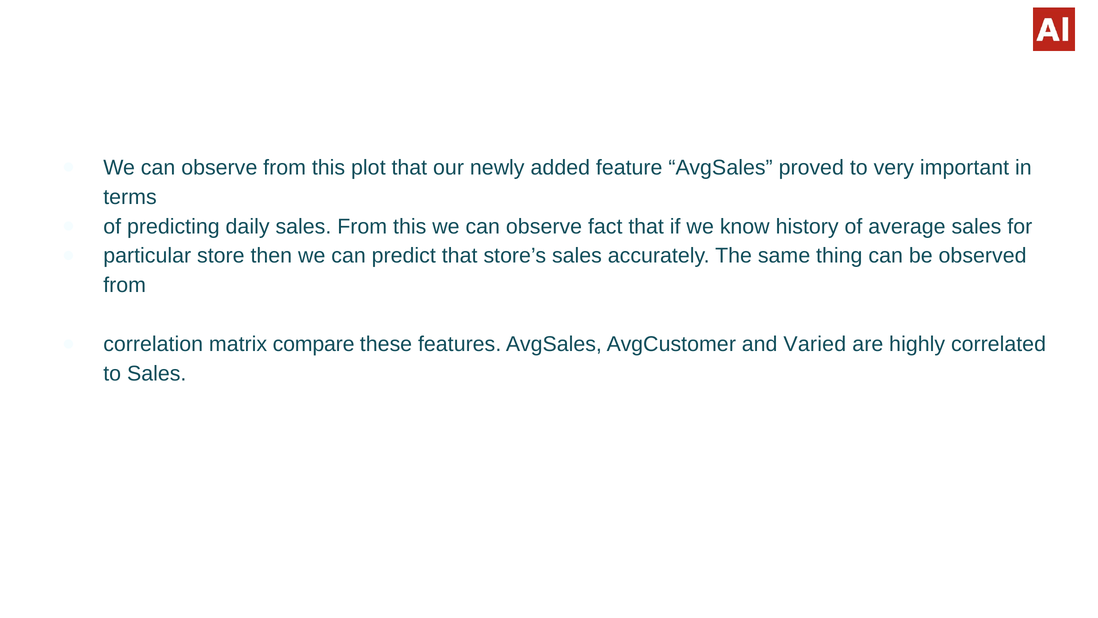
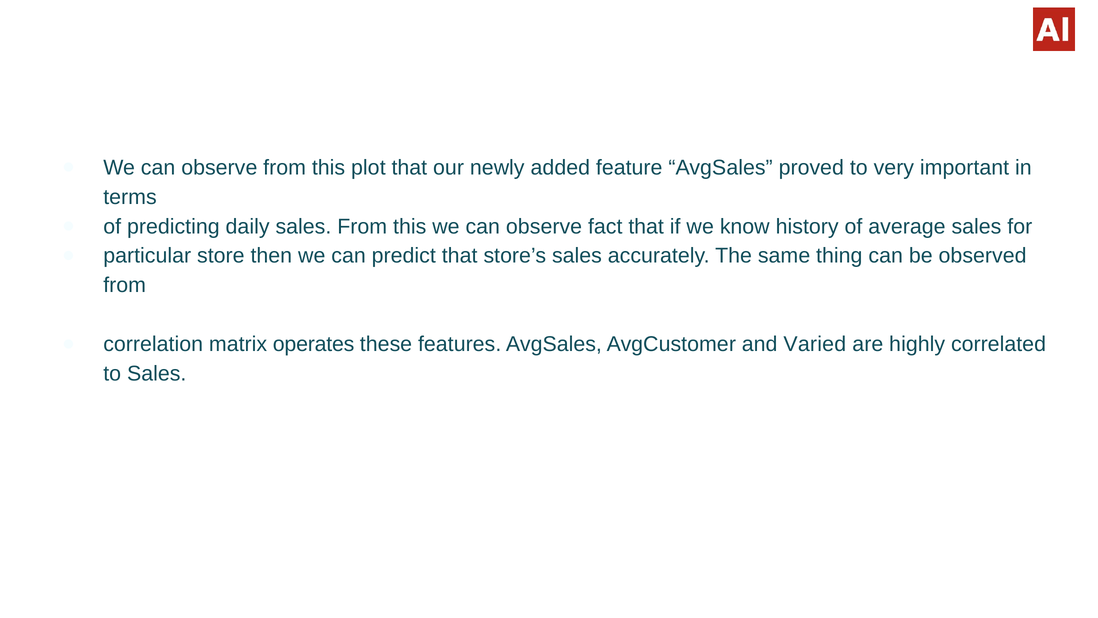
compare: compare -> operates
